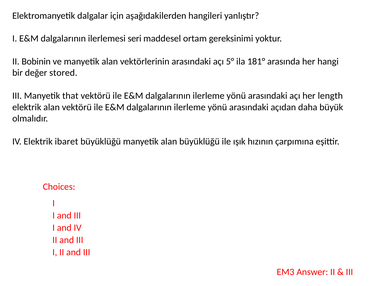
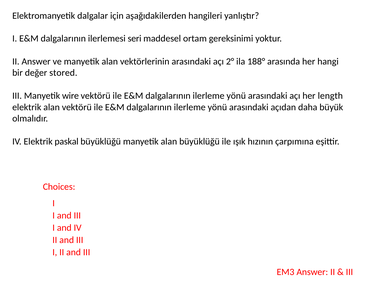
II Bobinin: Bobinin -> Answer
5°: 5° -> 2°
181°: 181° -> 188°
that: that -> wire
ibaret: ibaret -> paskal
